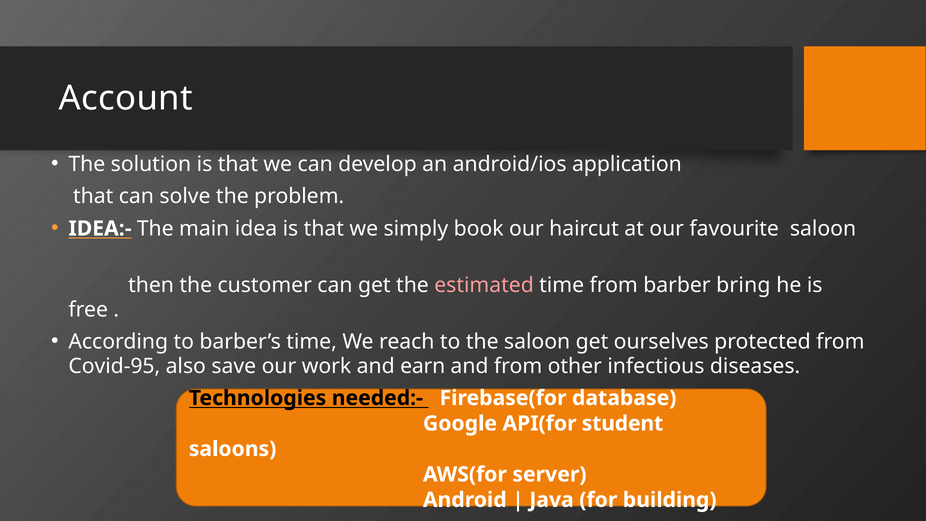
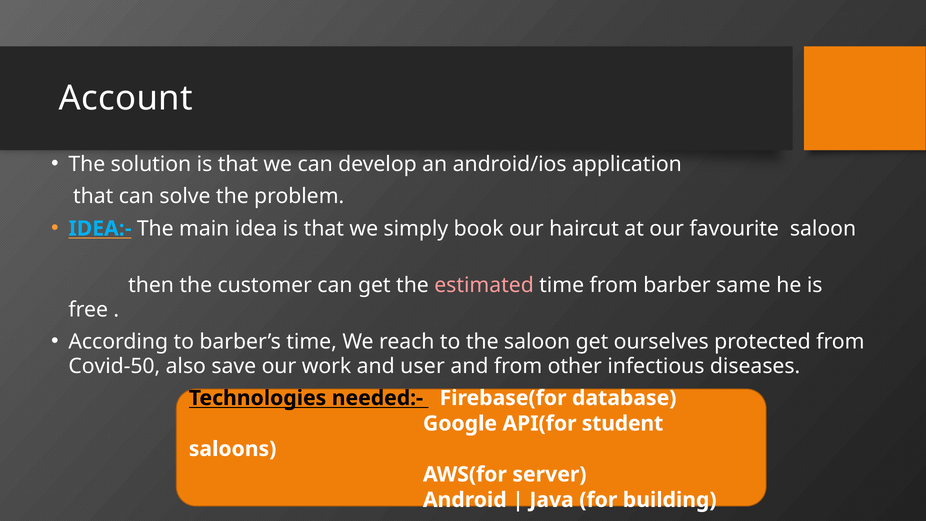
IDEA:- colour: white -> light blue
bring: bring -> same
Covid-95: Covid-95 -> Covid-50
earn: earn -> user
